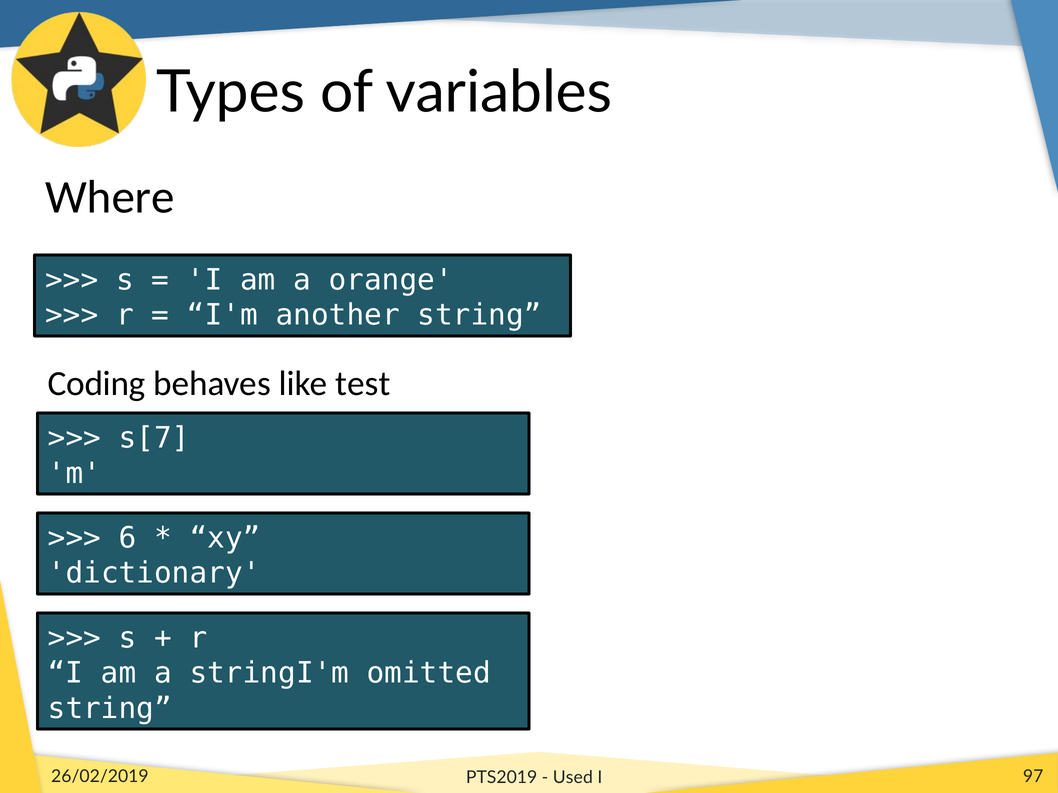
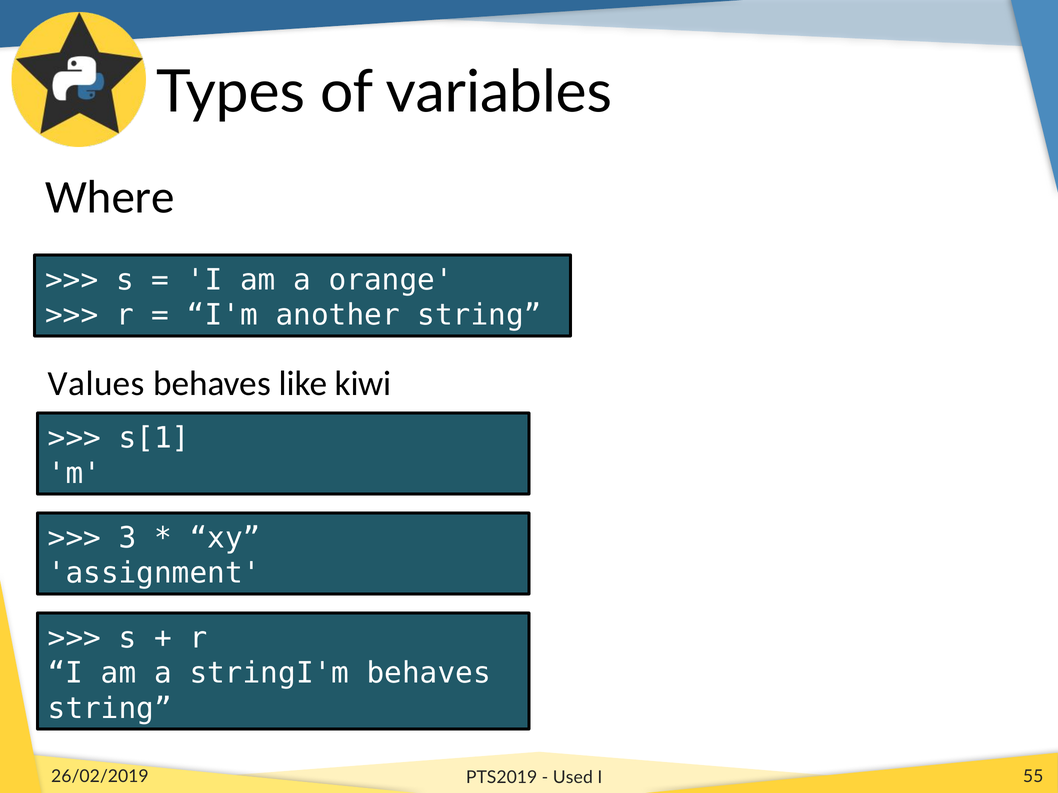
Coding: Coding -> Values
test: test -> kiwi
s[7: s[7 -> s[1
6: 6 -> 3
dictionary: dictionary -> assignment
stringI'm omitted: omitted -> behaves
97: 97 -> 55
